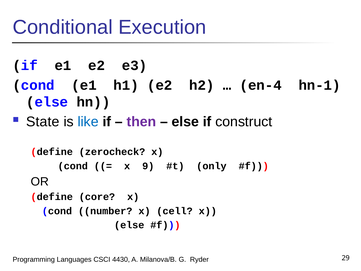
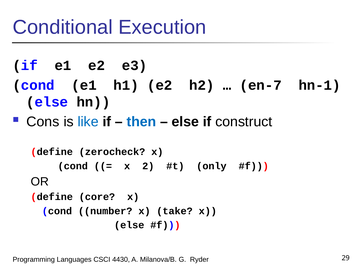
en-4: en-4 -> en-7
State: State -> Cons
then colour: purple -> blue
9: 9 -> 2
cell: cell -> take
